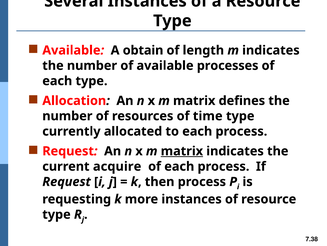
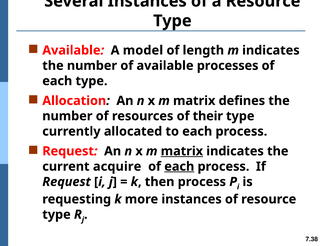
obtain: obtain -> model
time: time -> their
each at (179, 166) underline: none -> present
